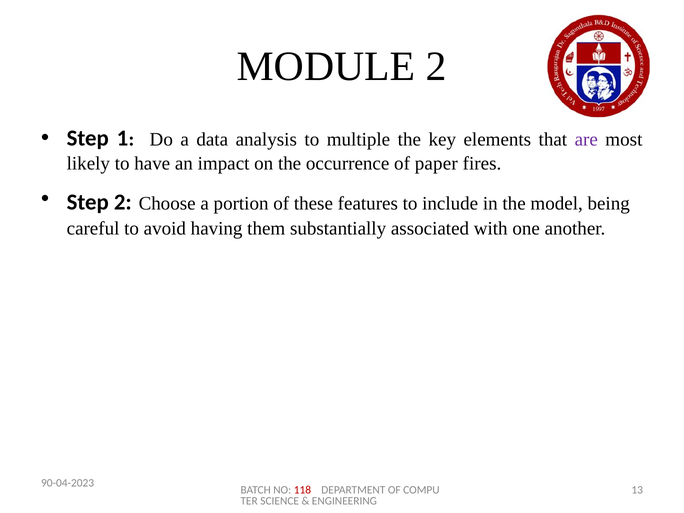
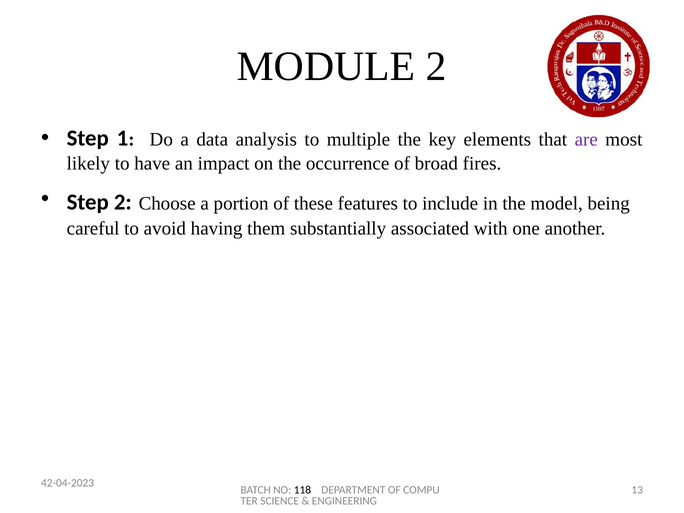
paper: paper -> broad
90-04-2023: 90-04-2023 -> 42-04-2023
118 colour: red -> black
